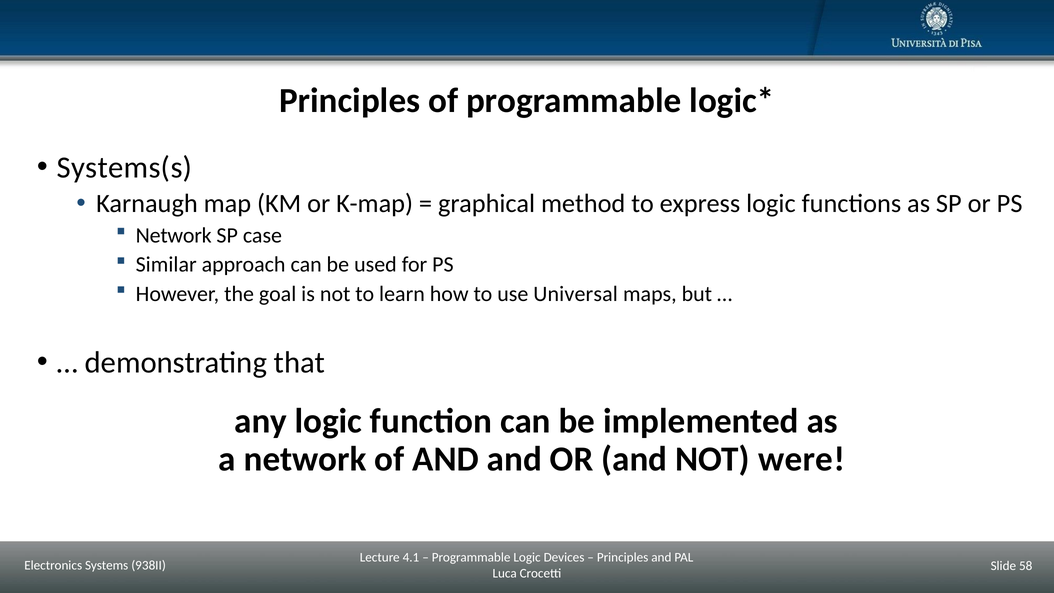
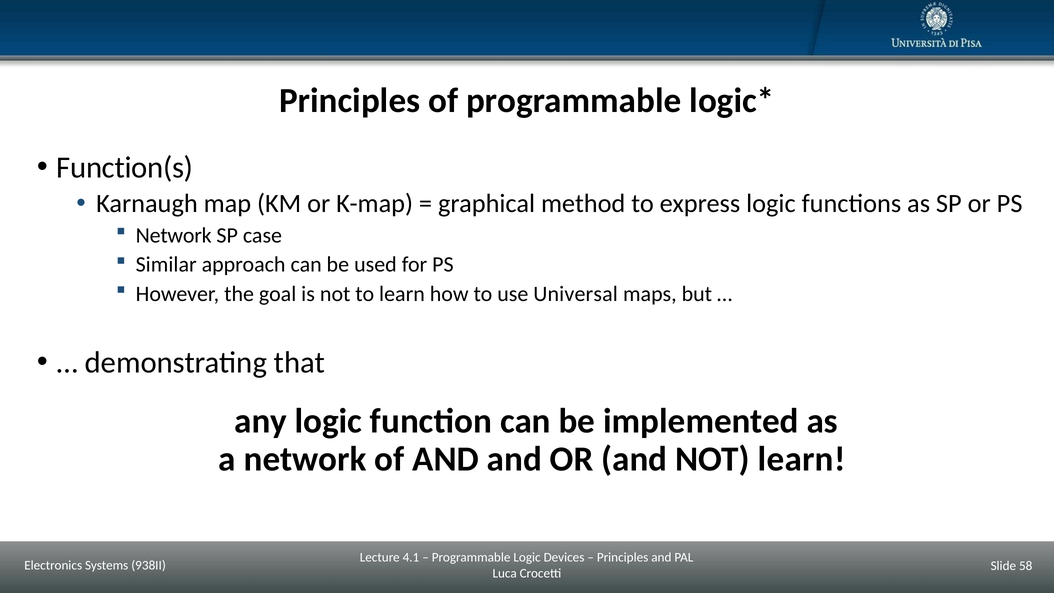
Systems(s: Systems(s -> Function(s
NOT were: were -> learn
